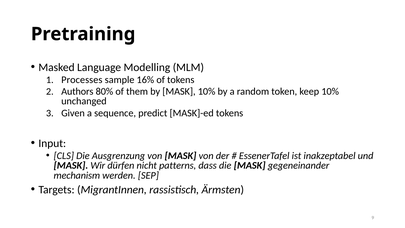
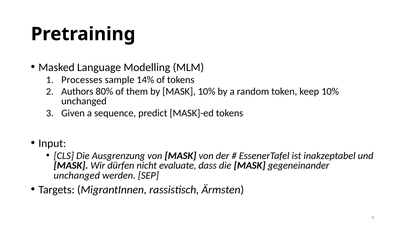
16%: 16% -> 14%
patterns: patterns -> evaluate
mechanism at (77, 175): mechanism -> unchanged
